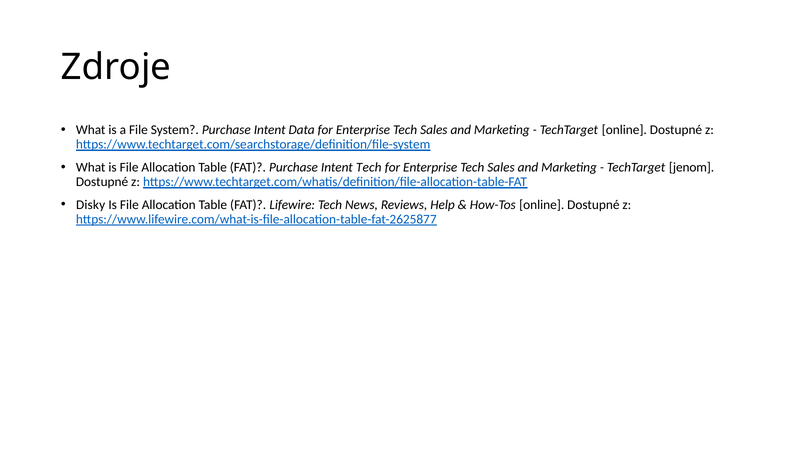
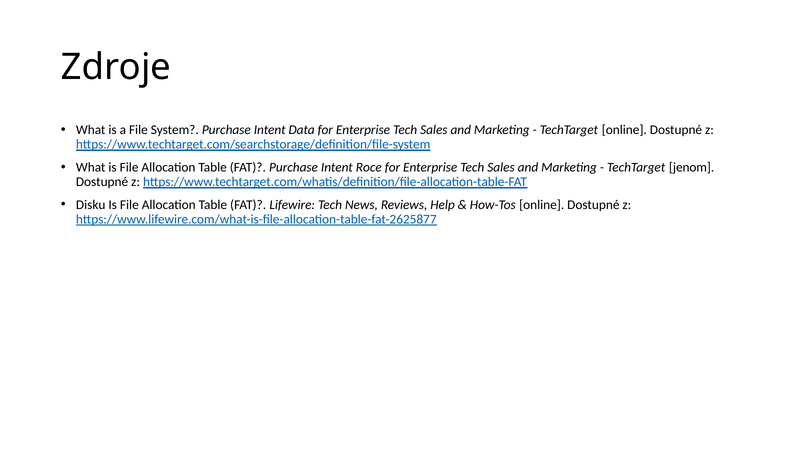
Intent Tech: Tech -> Roce
Disky: Disky -> Disku
